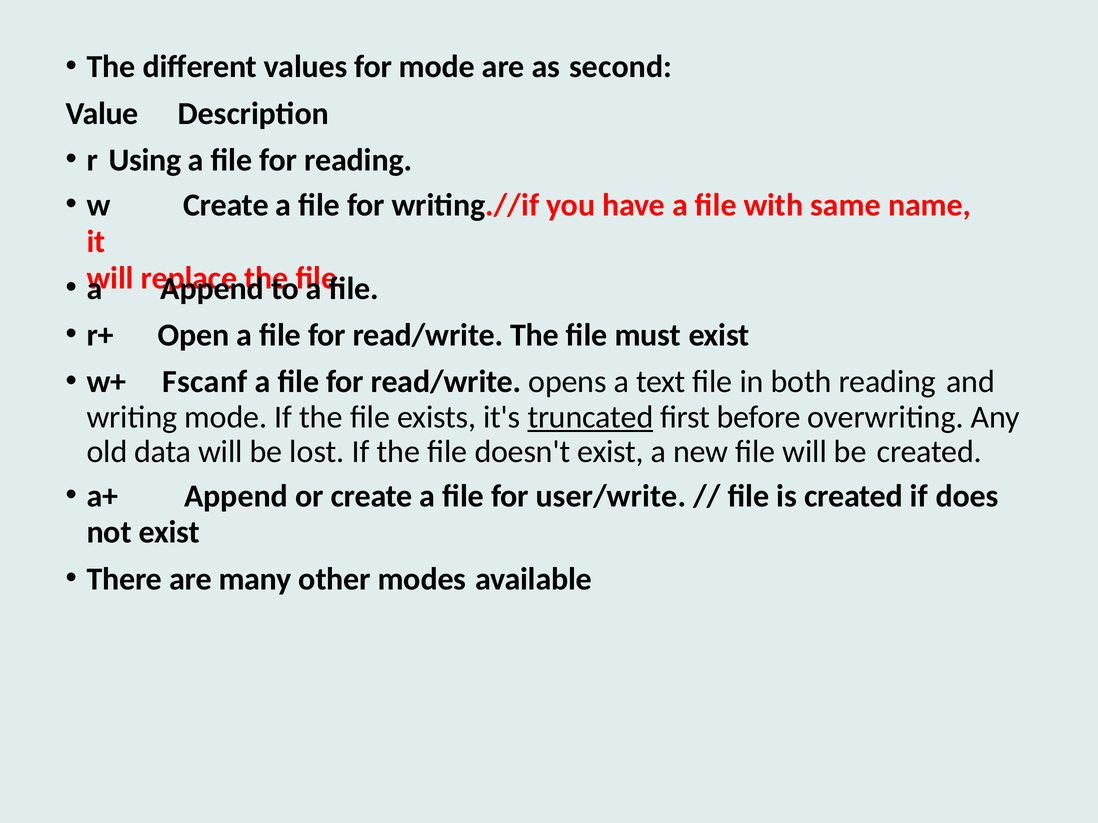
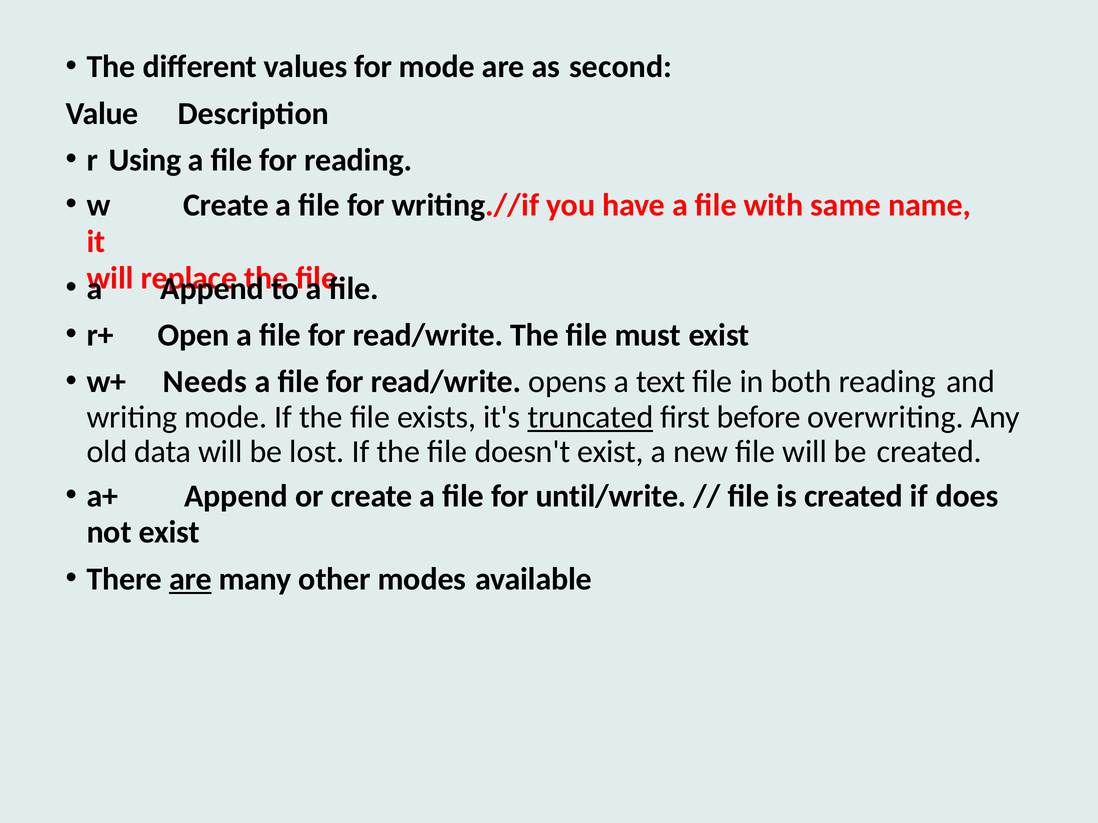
Fscanf: Fscanf -> Needs
user/write: user/write -> until/write
are at (190, 579) underline: none -> present
